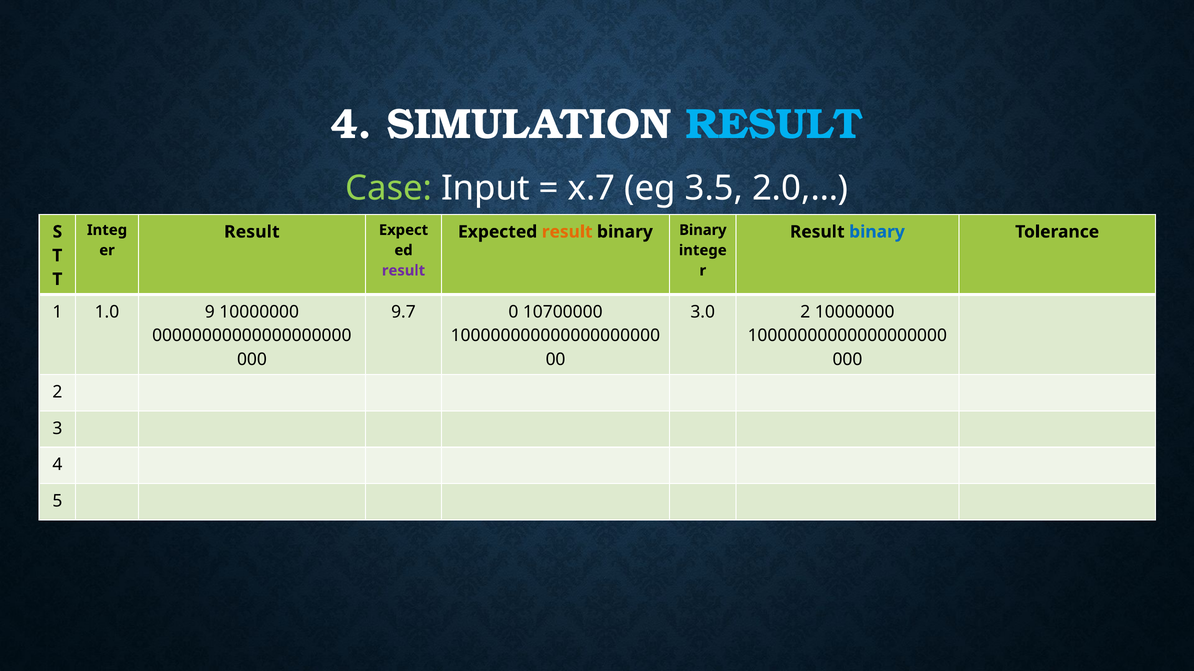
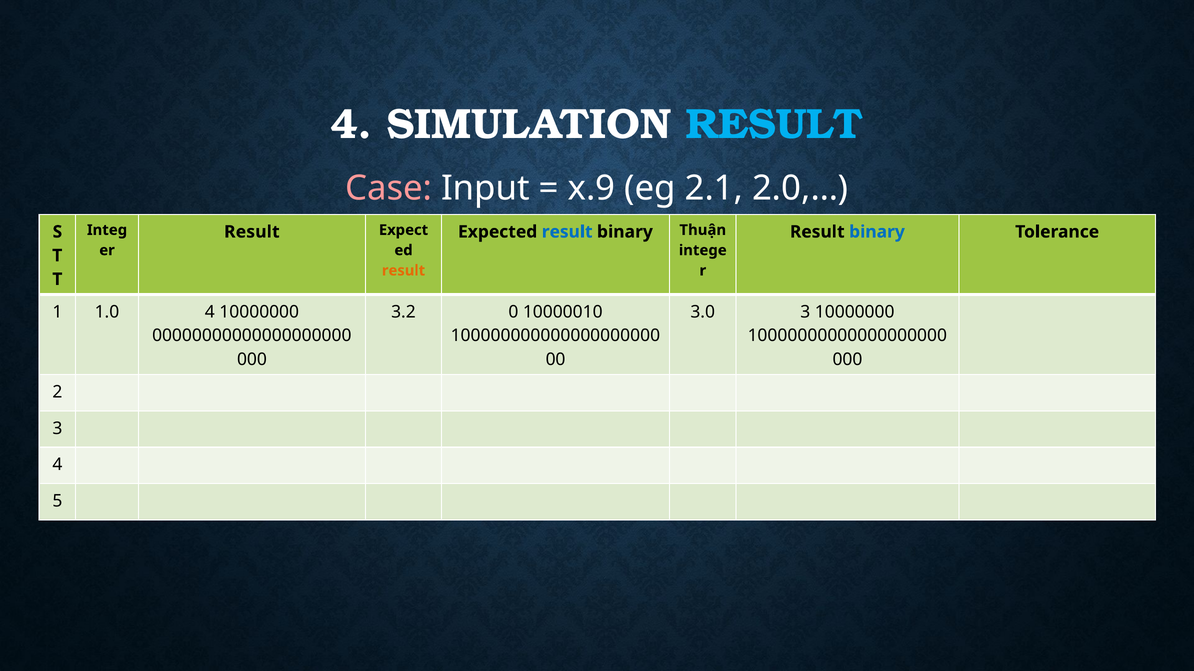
Case colour: light green -> pink
x.7: x.7 -> x.9
3.5: 3.5 -> 2.1
result at (567, 232) colour: orange -> blue
binary Binary: Binary -> Thuận
result at (404, 271) colour: purple -> orange
1.0 9: 9 -> 4
9.7: 9.7 -> 3.2
10700000: 10700000 -> 10000010
3.0 2: 2 -> 3
